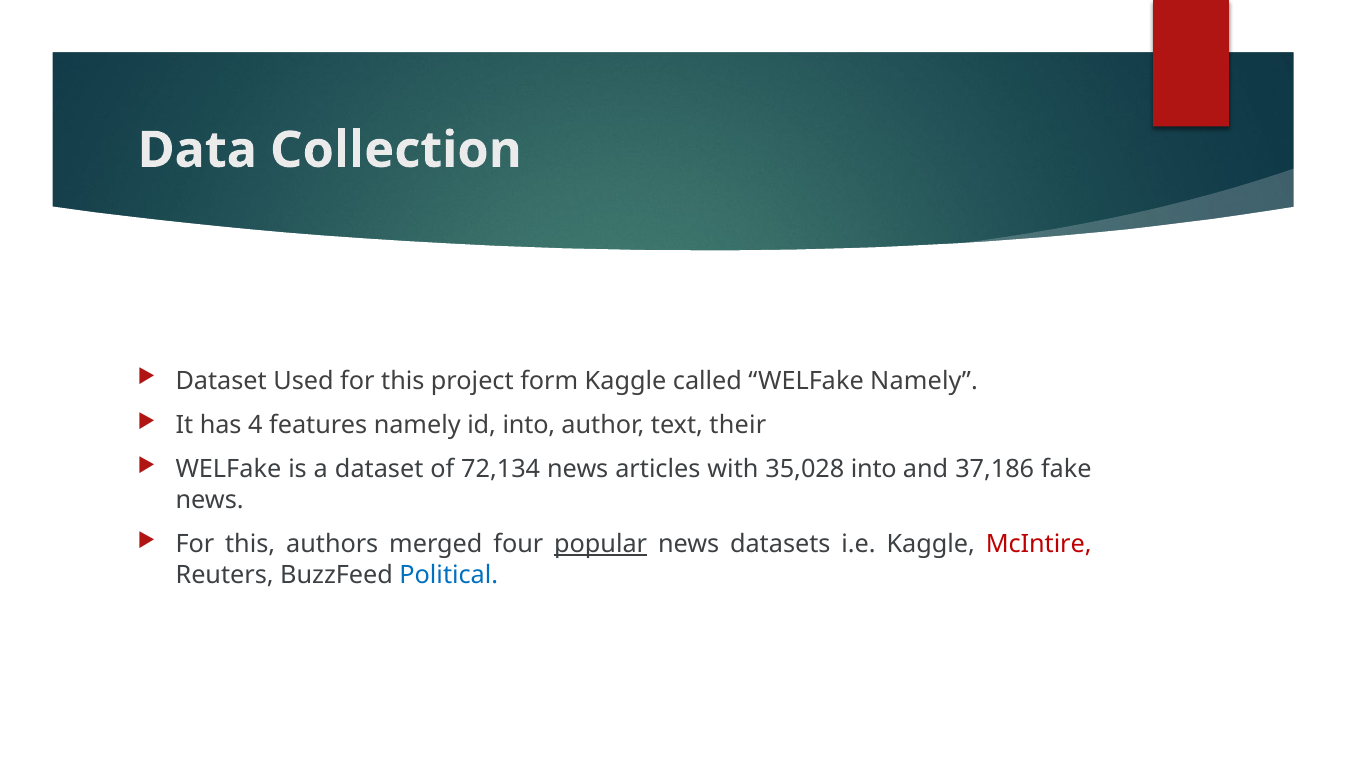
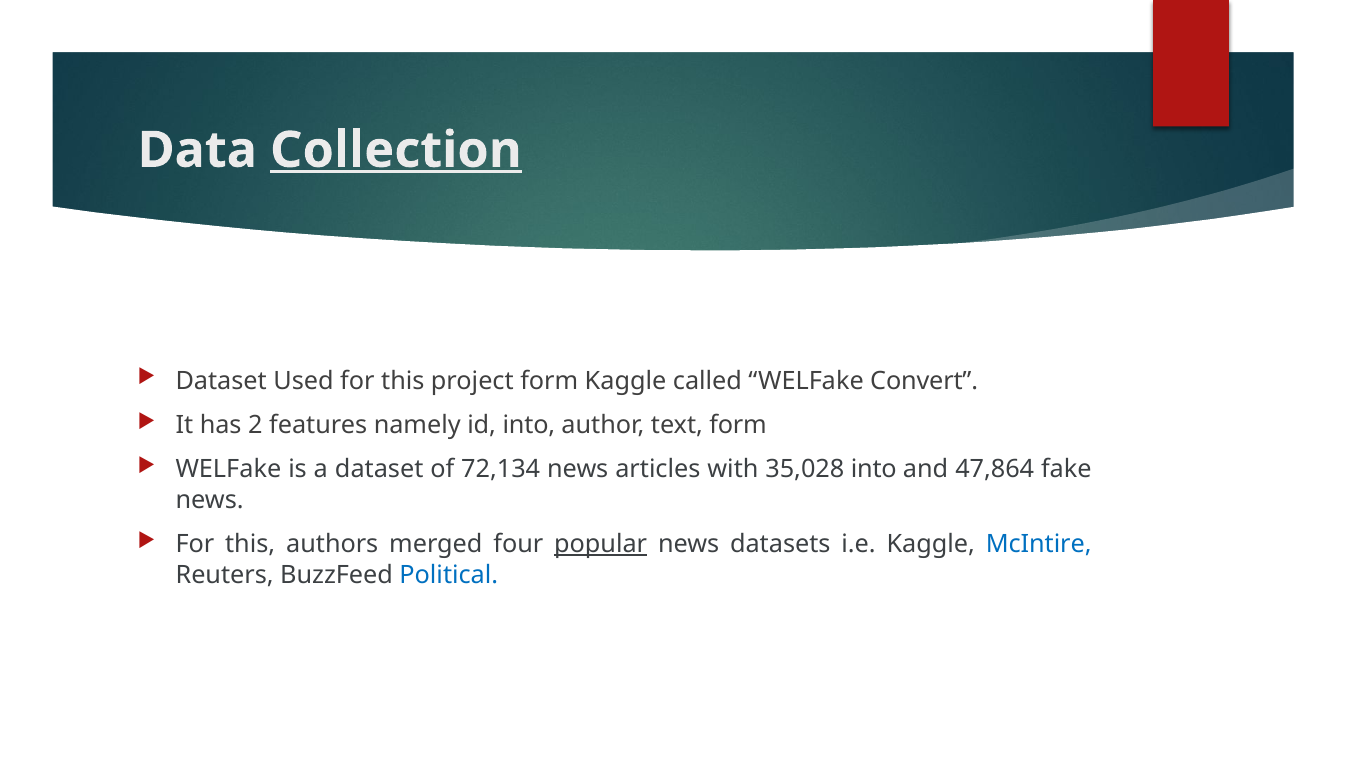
Collection underline: none -> present
WELFake Namely: Namely -> Convert
4: 4 -> 2
text their: their -> form
37,186: 37,186 -> 47,864
McIntire colour: red -> blue
